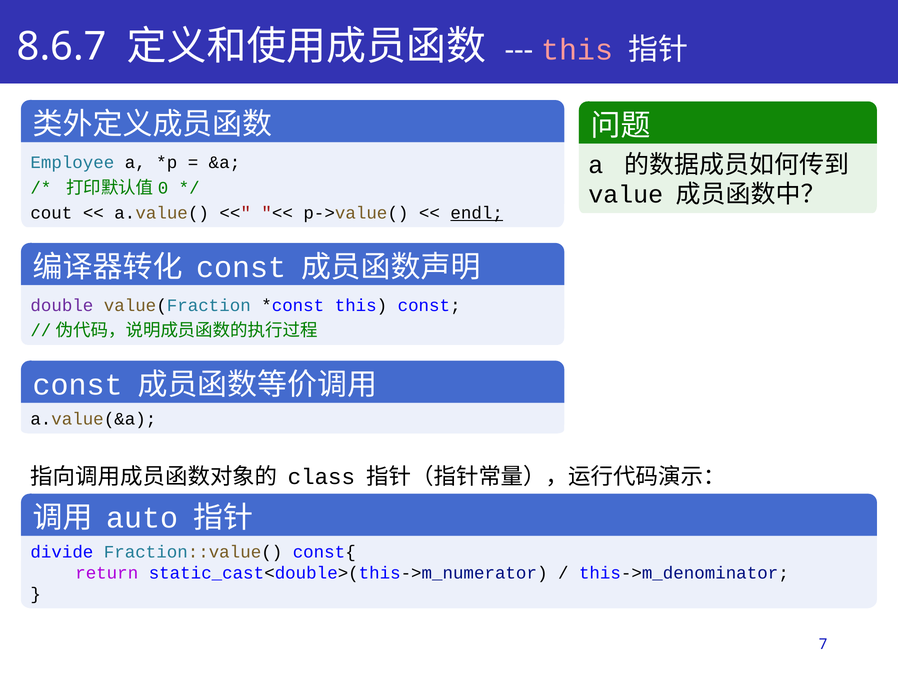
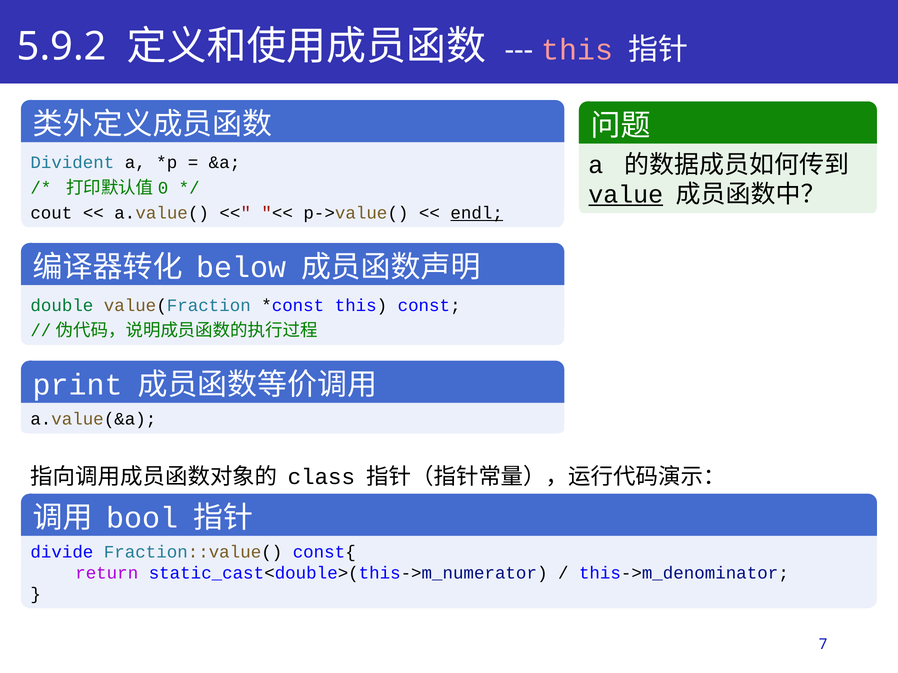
8.6.7: 8.6.7 -> 5.9.2
Employee: Employee -> Divident
value underline: none -> present
const at (241, 268): const -> below
double colour: purple -> green
const at (78, 385): const -> print
auto: auto -> bool
